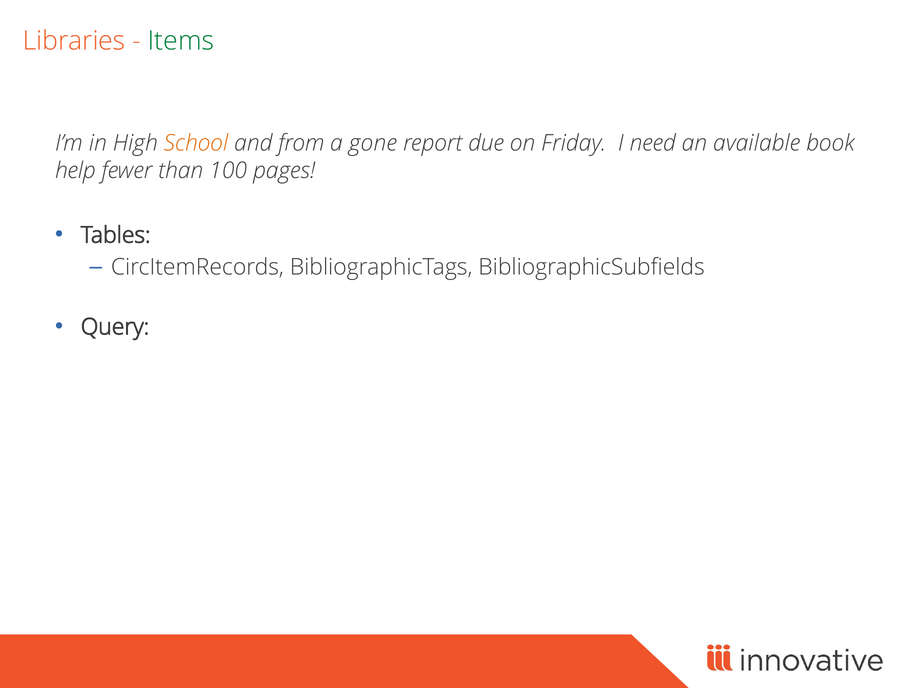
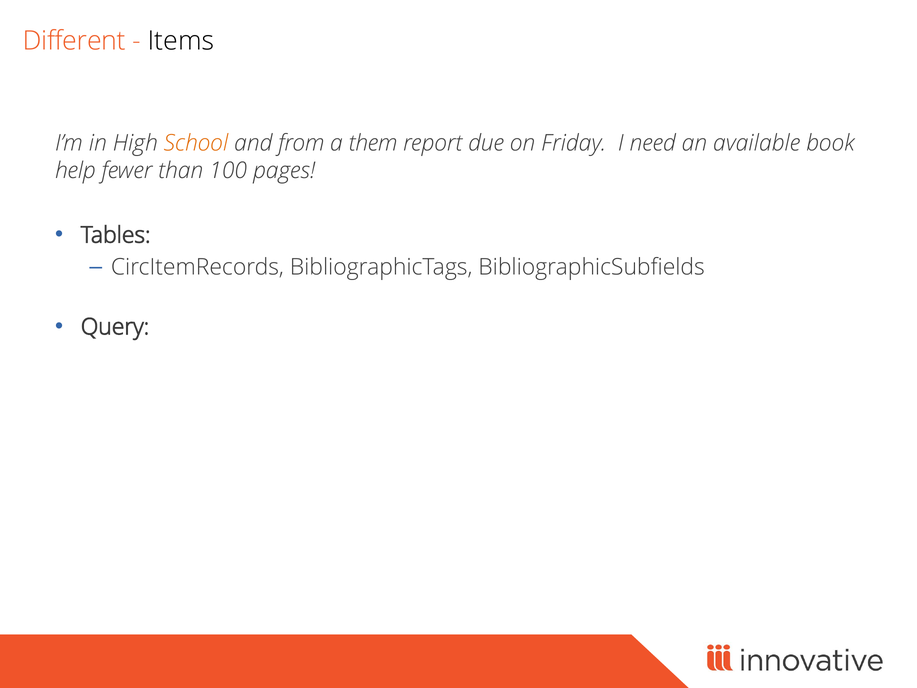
Libraries: Libraries -> Different
Items colour: green -> black
gone: gone -> them
